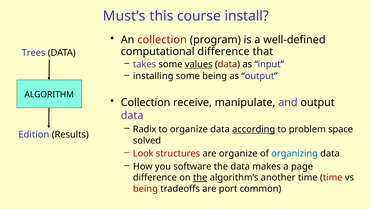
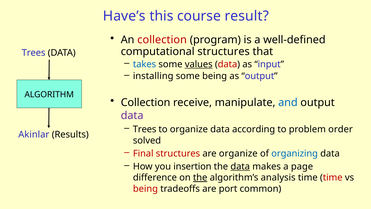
Must’s: Must’s -> Have’s
install: install -> result
computational difference: difference -> structures
takes colour: purple -> blue
and colour: purple -> blue
Radix at (145, 129): Radix -> Trees
according underline: present -> none
space: space -> order
Edition: Edition -> Akinlar
Look: Look -> Final
software: software -> insertion
data at (240, 166) underline: none -> present
another: another -> analysis
